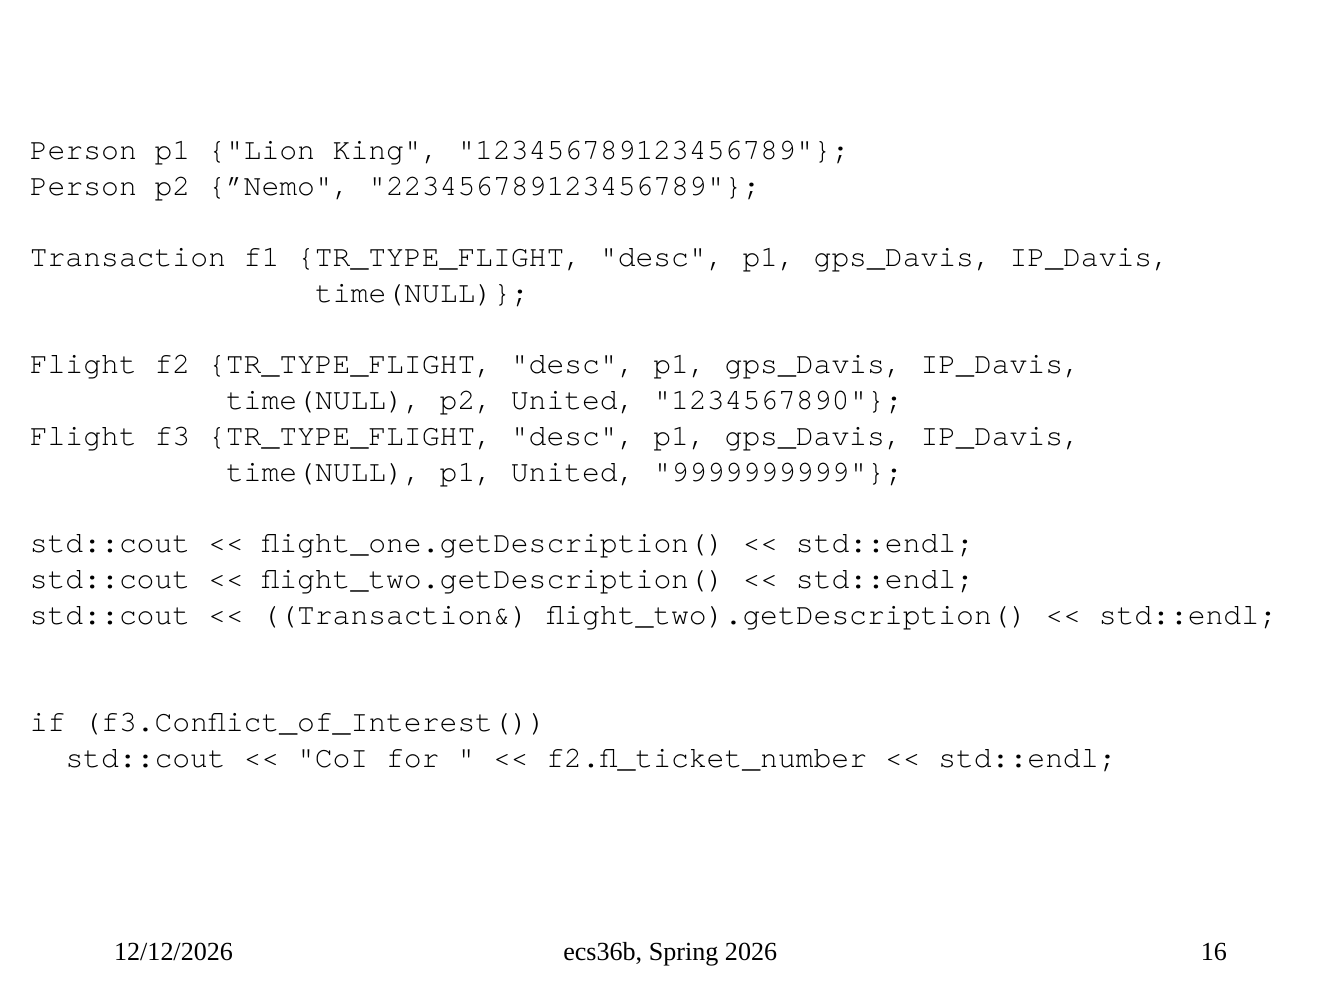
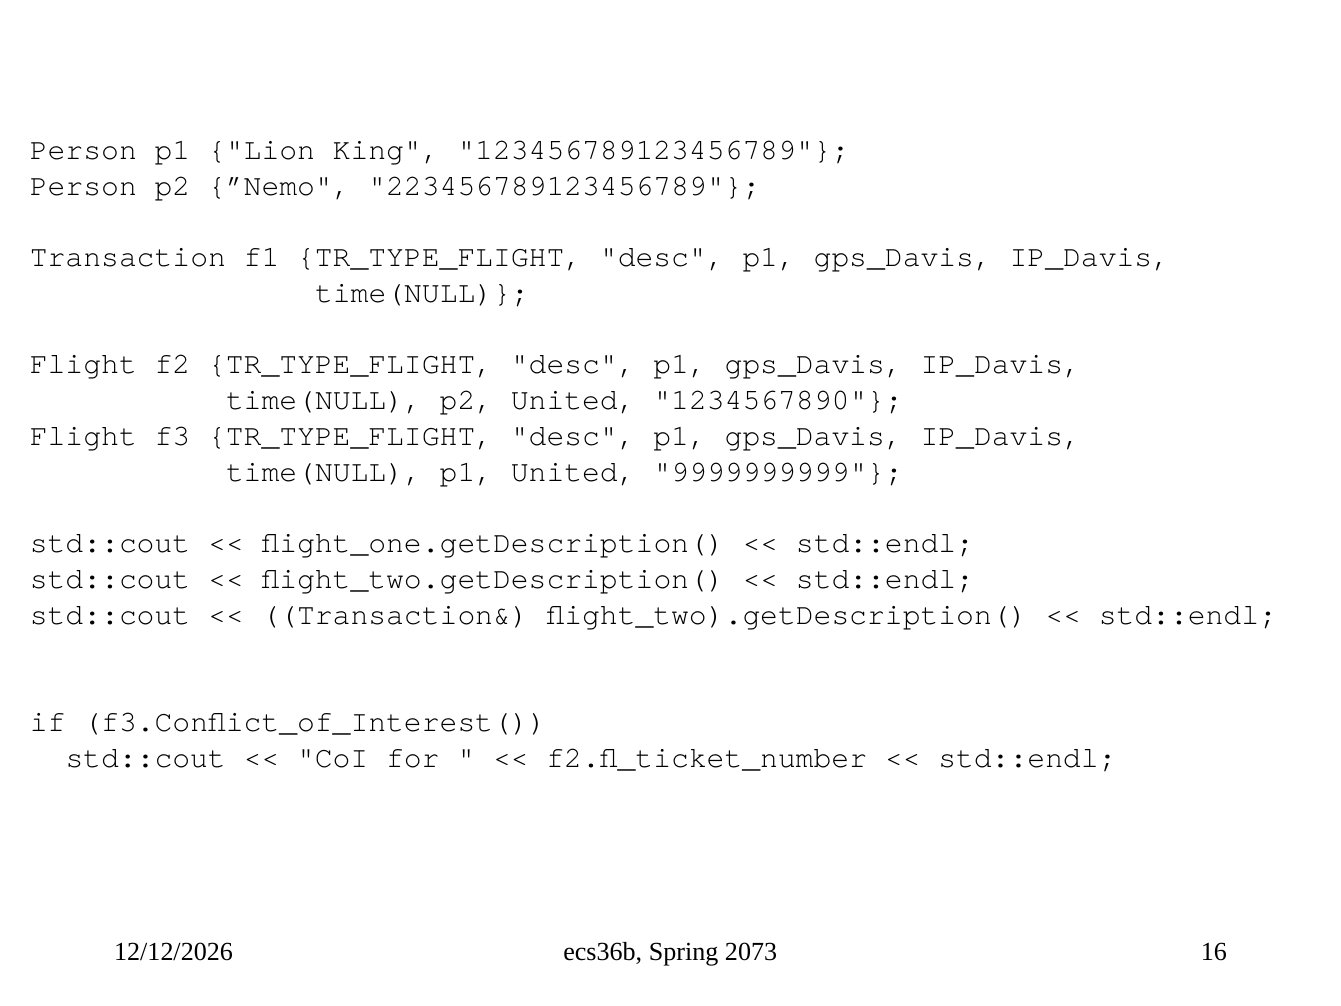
2026: 2026 -> 2073
